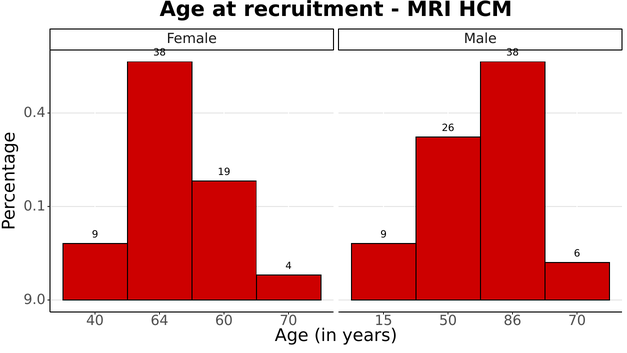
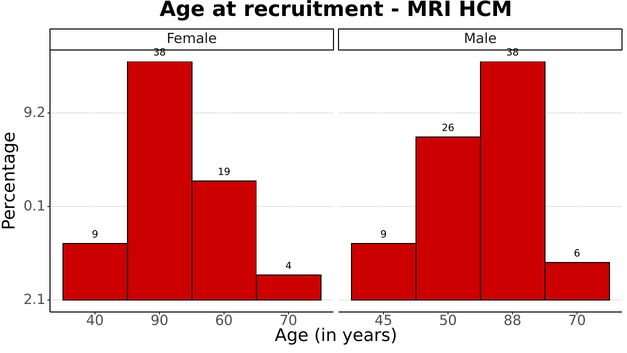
0.4: 0.4 -> 9.2
9.0: 9.0 -> 2.1
64: 64 -> 90
15: 15 -> 45
86: 86 -> 88
